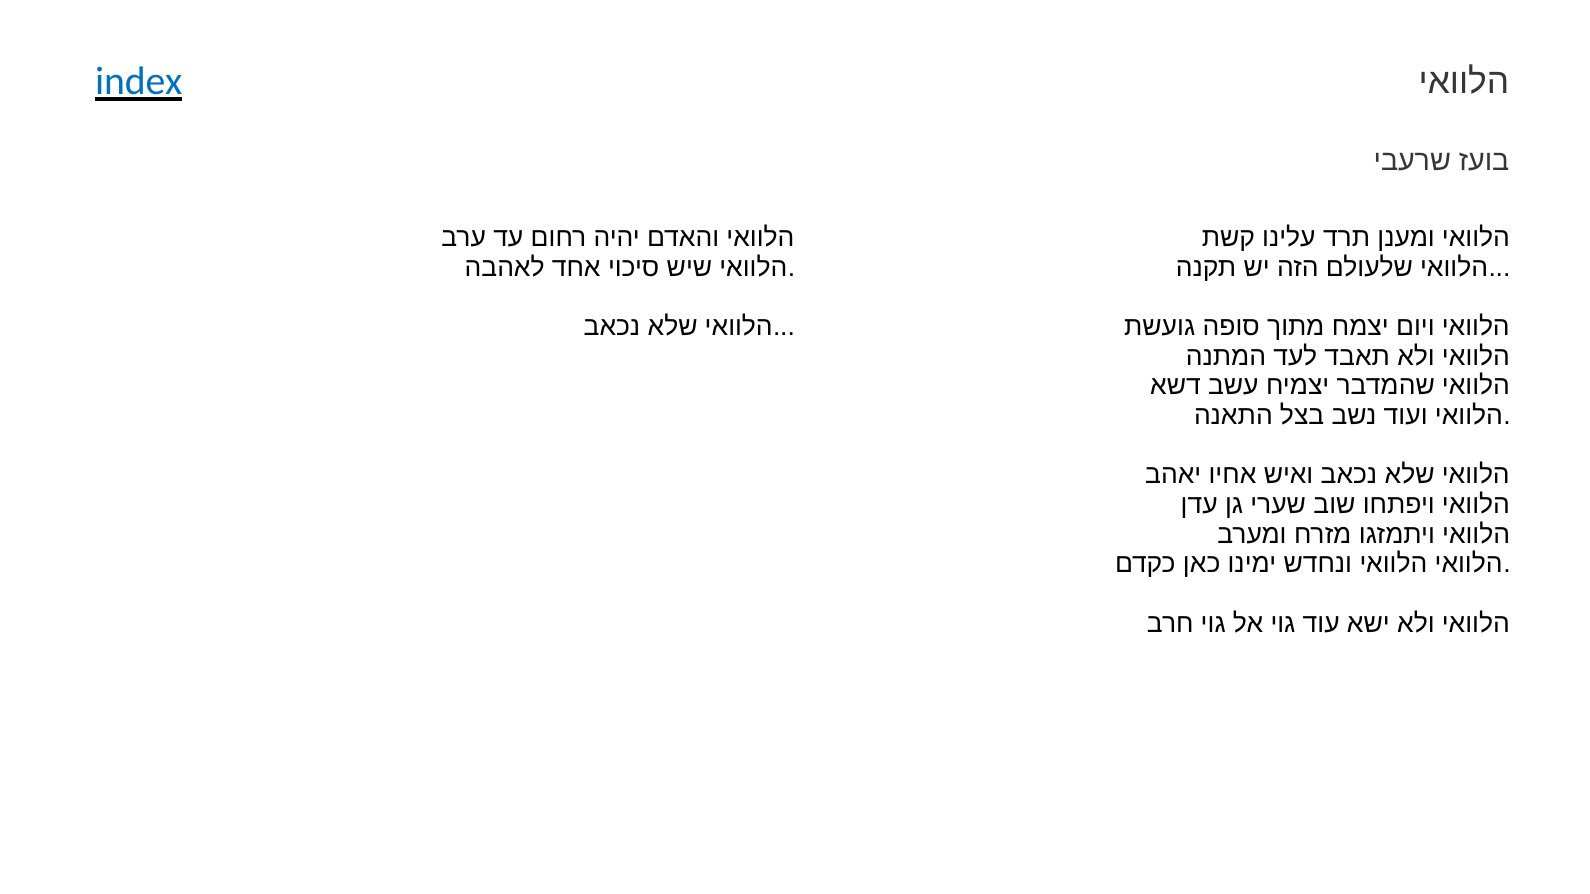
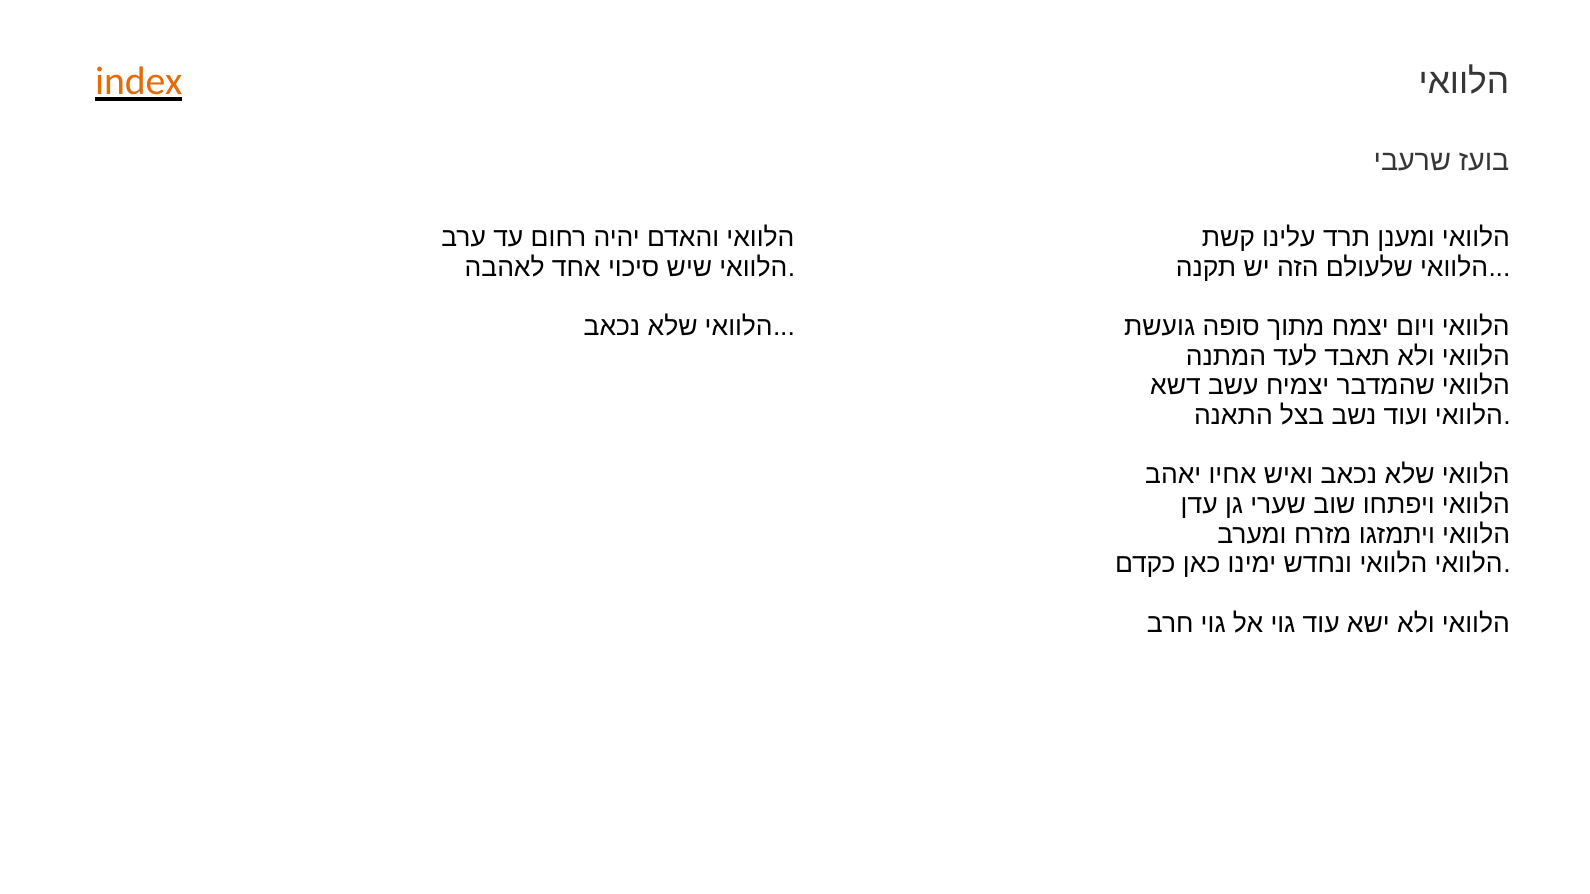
index colour: blue -> orange
